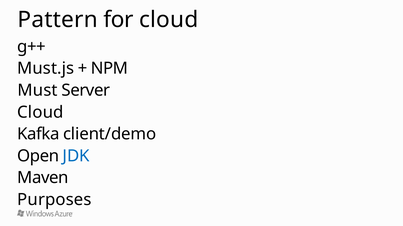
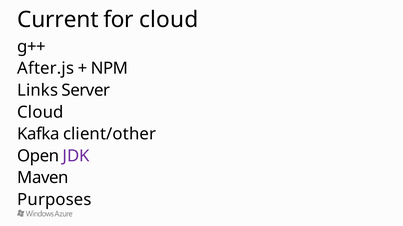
Pattern: Pattern -> Current
Must.js: Must.js -> After.js
Must: Must -> Links
client/demo: client/demo -> client/other
JDK colour: blue -> purple
